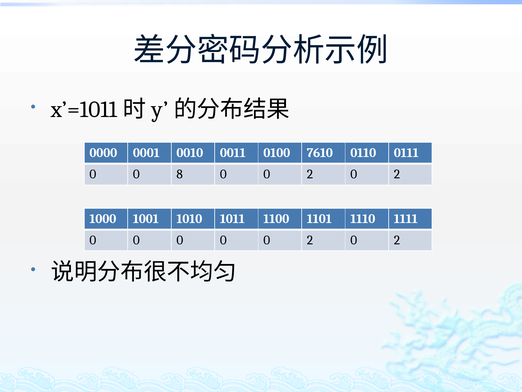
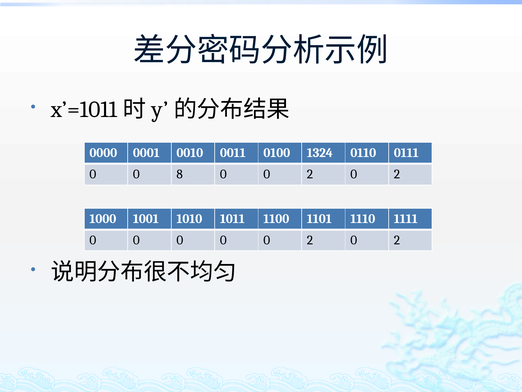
7610: 7610 -> 1324
